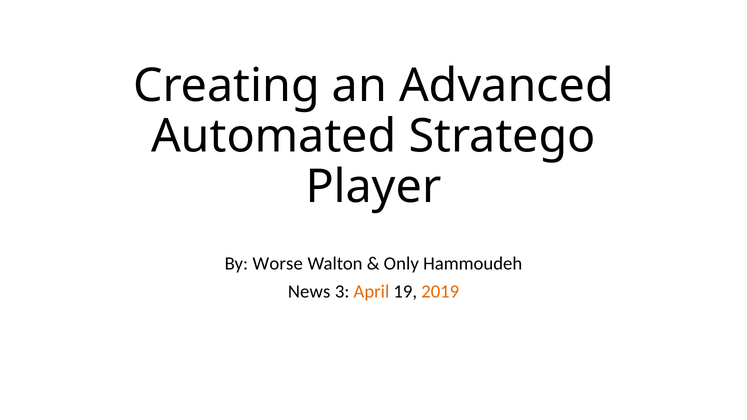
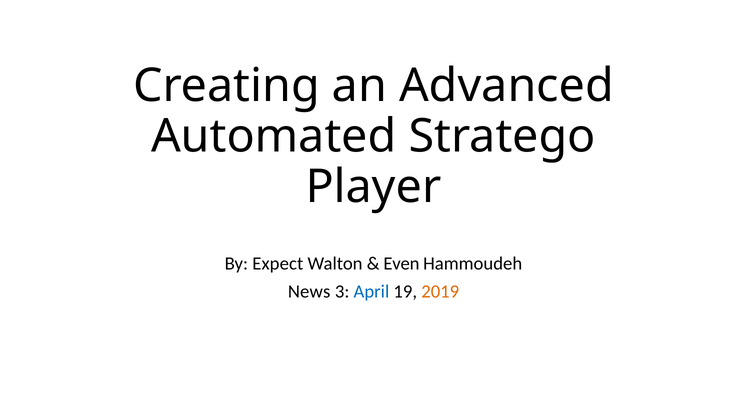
Worse: Worse -> Expect
Only: Only -> Even
April colour: orange -> blue
